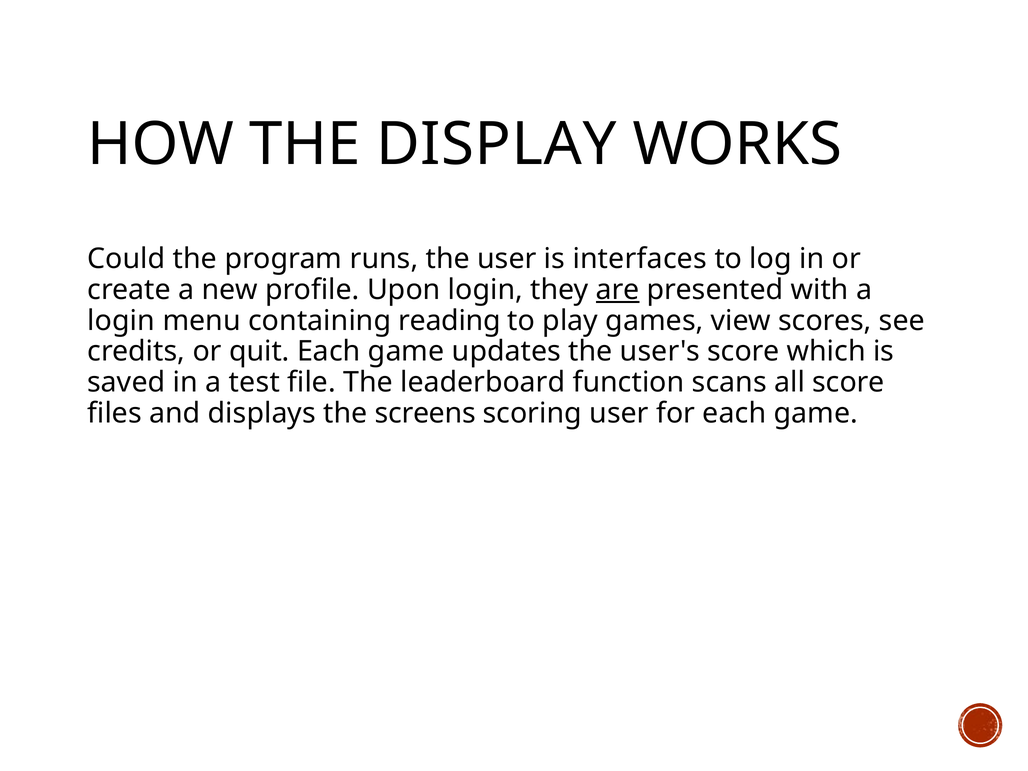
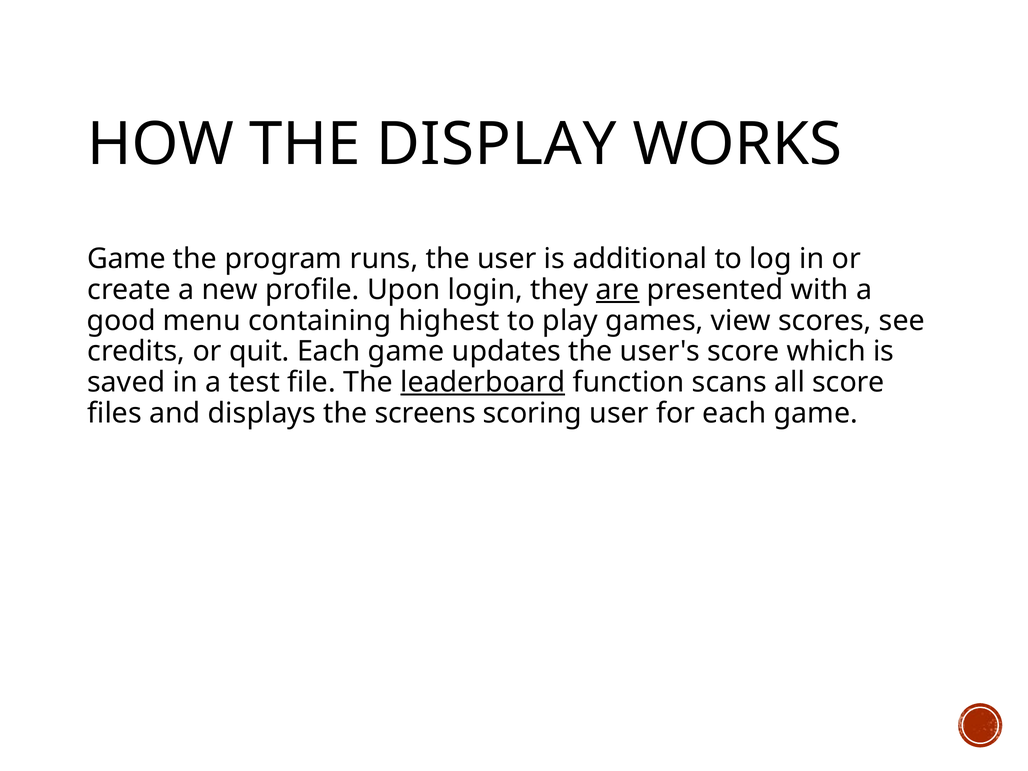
Could at (126, 259): Could -> Game
interfaces: interfaces -> additional
login at (121, 321): login -> good
reading: reading -> highest
leaderboard underline: none -> present
